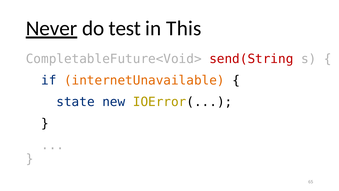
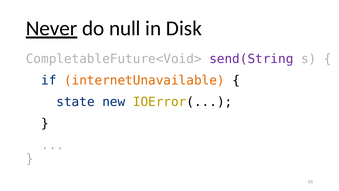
test: test -> null
This: This -> Disk
send(String colour: red -> purple
